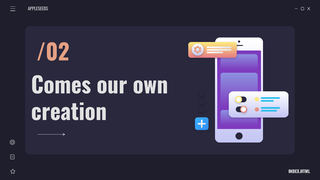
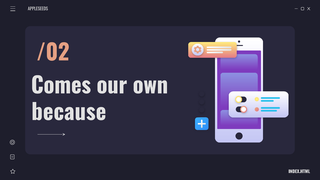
creation: creation -> because
